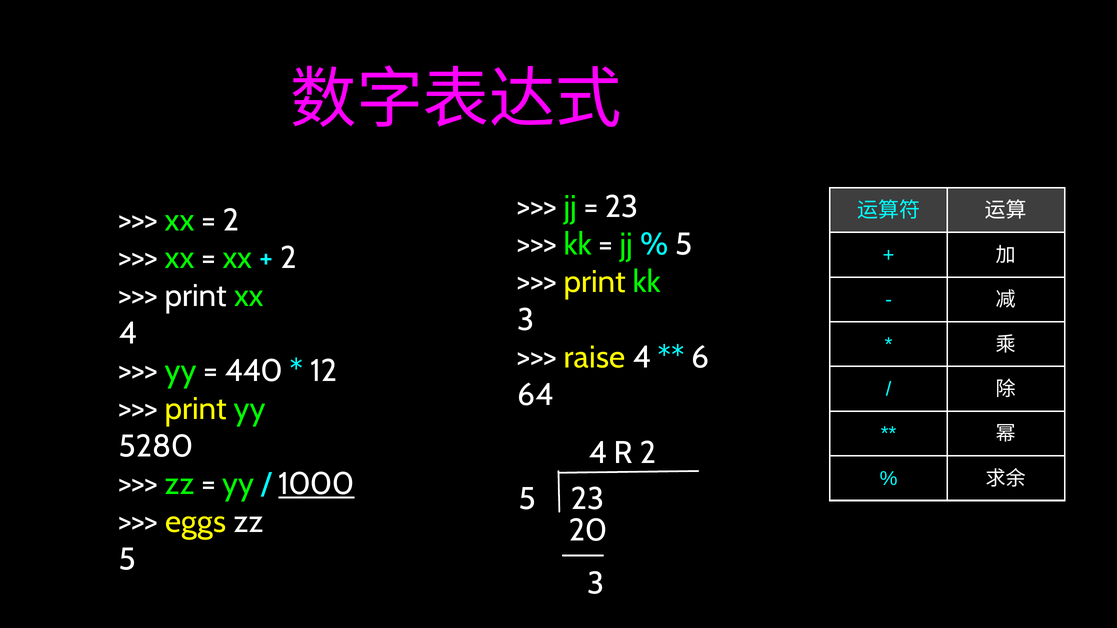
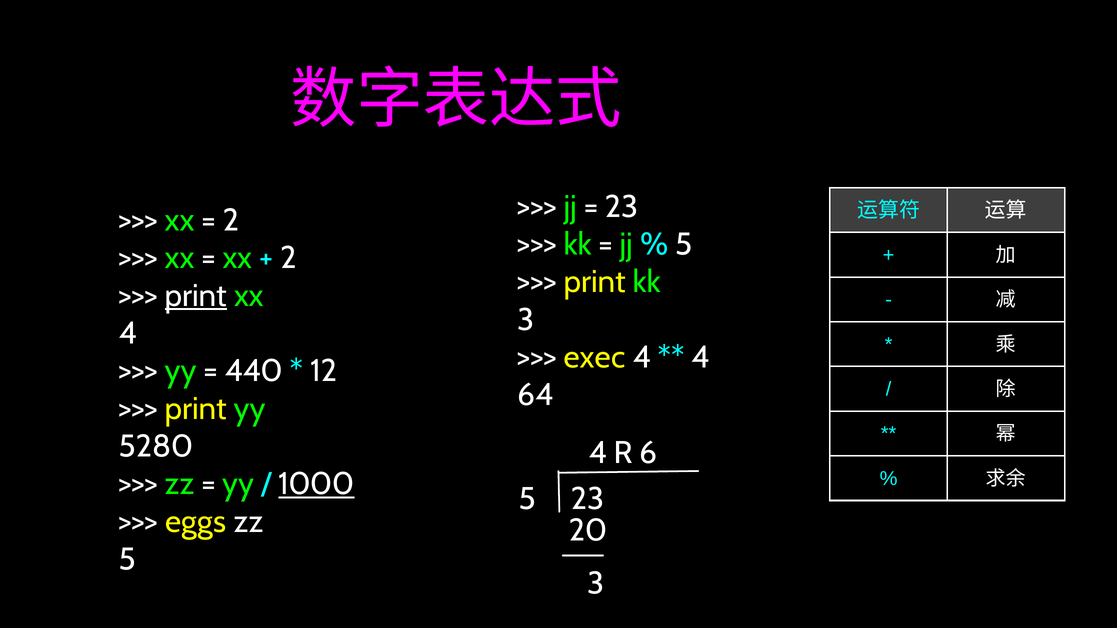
print at (196, 296) underline: none -> present
raise: raise -> exec
6 at (700, 358): 6 -> 4
R 2: 2 -> 6
